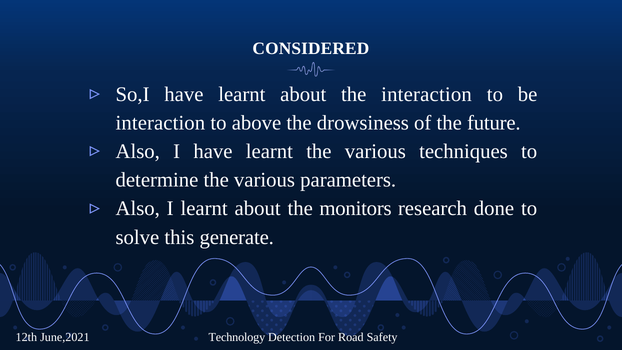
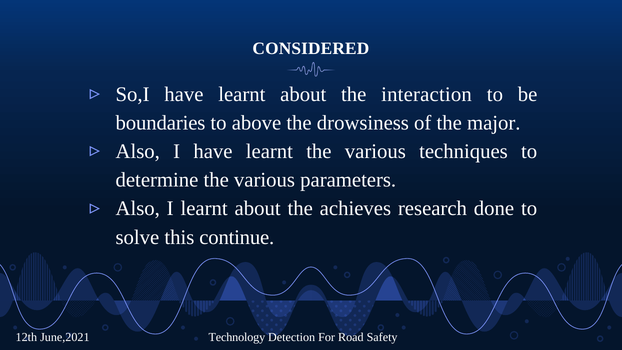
interaction at (160, 123): interaction -> boundaries
future: future -> major
monitors: monitors -> achieves
generate: generate -> continue
